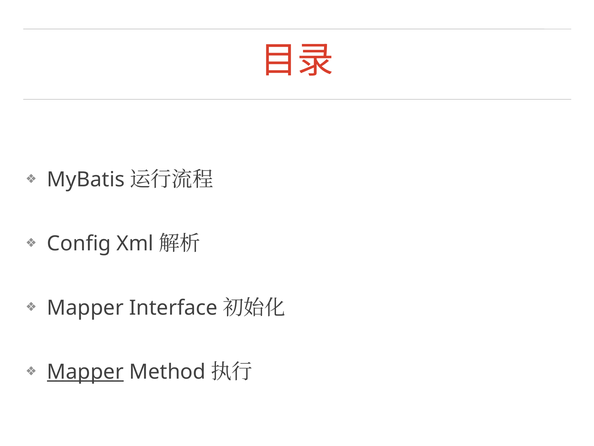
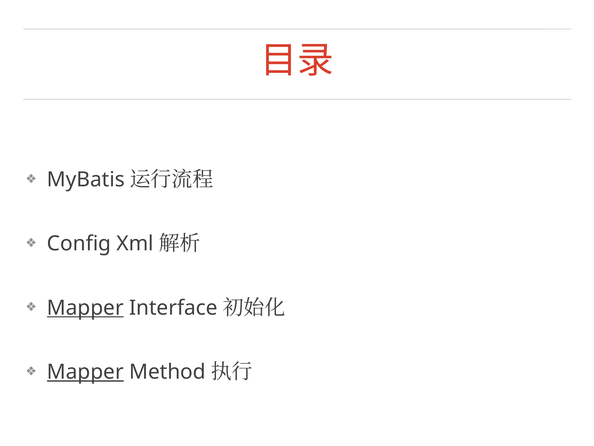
Mapper at (85, 308) underline: none -> present
